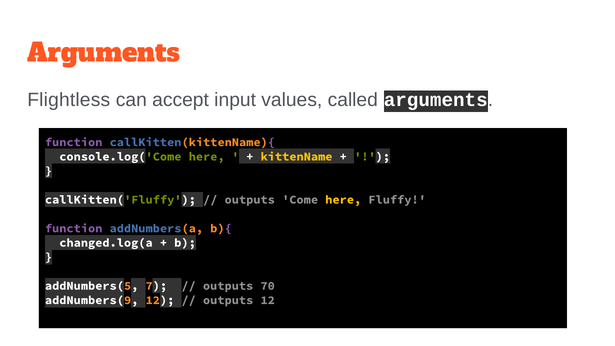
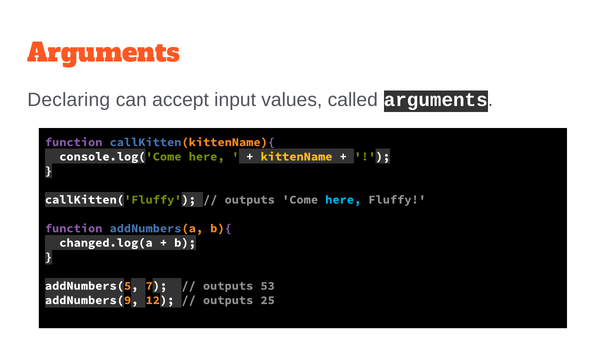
Flightless: Flightless -> Declaring
here at (343, 200) colour: yellow -> light blue
70: 70 -> 53
outputs 12: 12 -> 25
